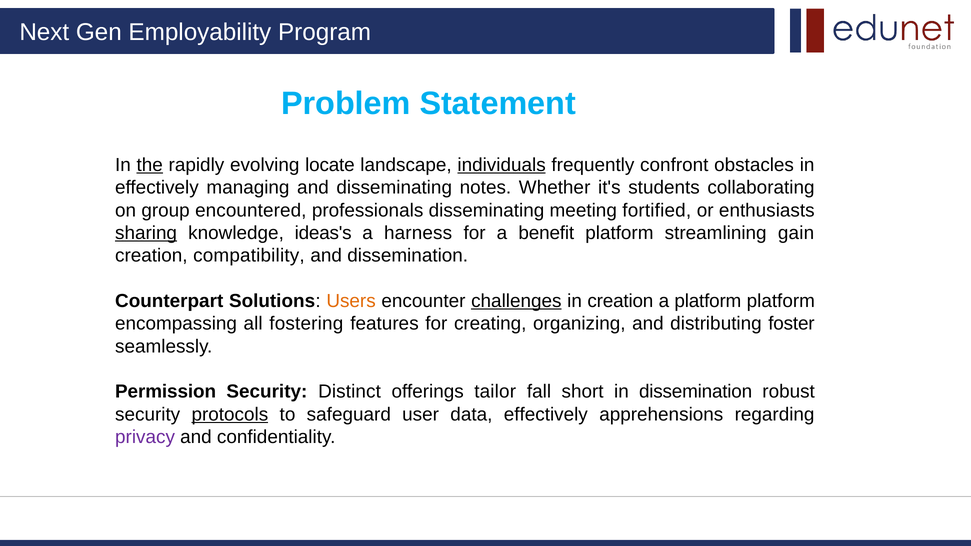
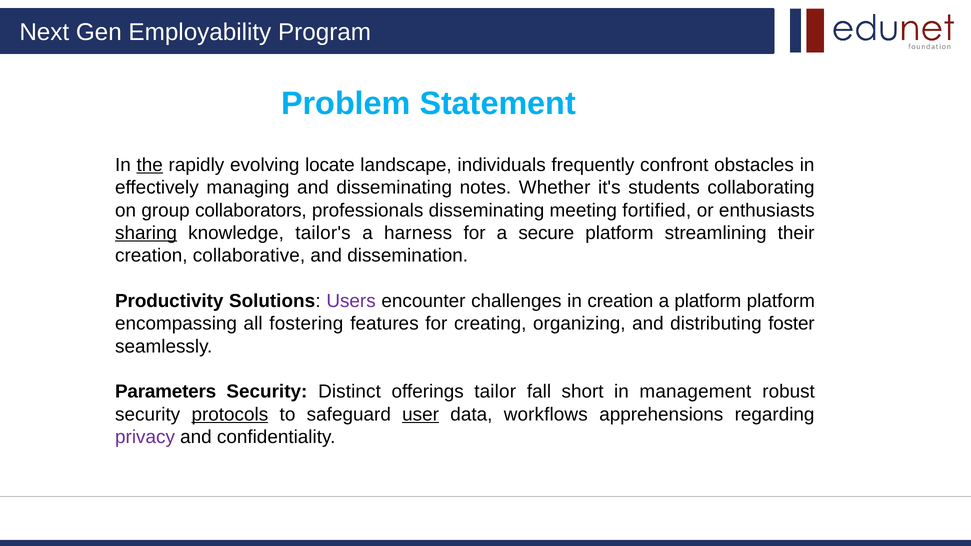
individuals underline: present -> none
encountered: encountered -> collaborators
ideas's: ideas's -> tailor's
benefit: benefit -> secure
gain: gain -> their
compatibility: compatibility -> collaborative
Counterpart: Counterpart -> Productivity
Users colour: orange -> purple
challenges underline: present -> none
Permission: Permission -> Parameters
in dissemination: dissemination -> management
user underline: none -> present
data effectively: effectively -> workflows
